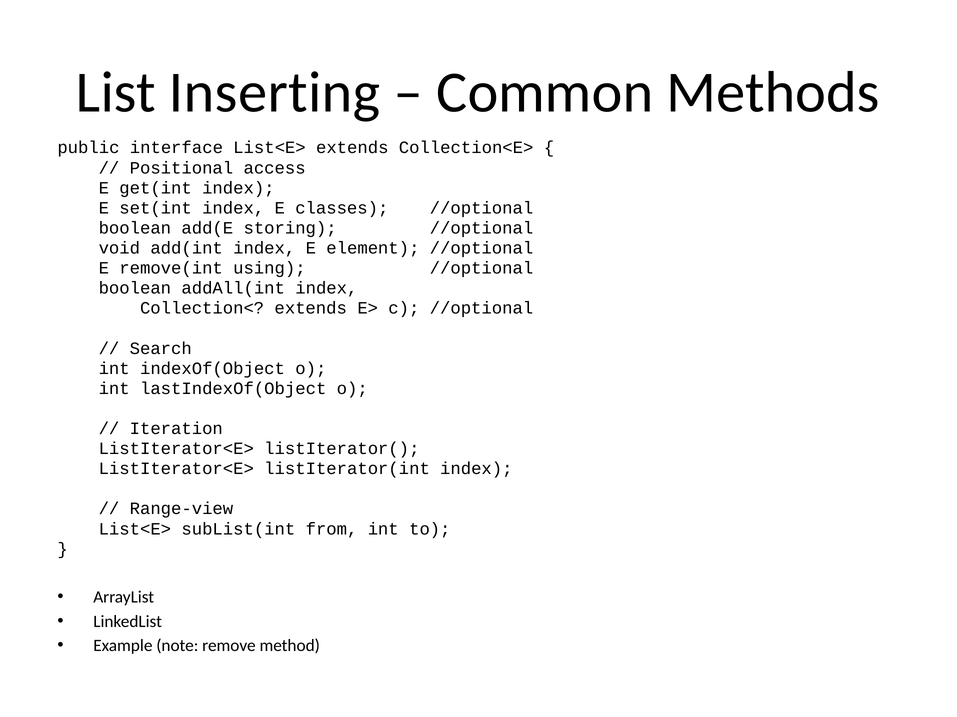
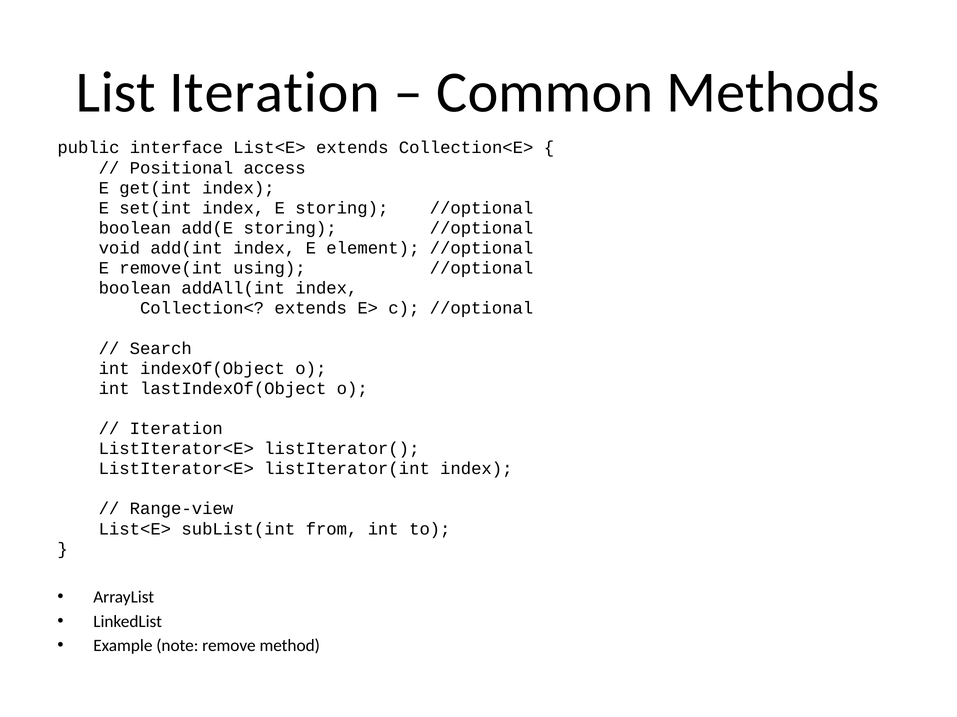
List Inserting: Inserting -> Iteration
E classes: classes -> storing
